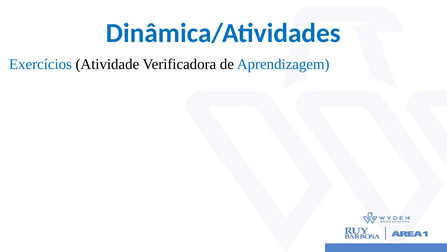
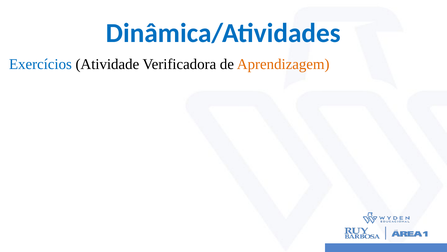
Aprendizagem colour: blue -> orange
